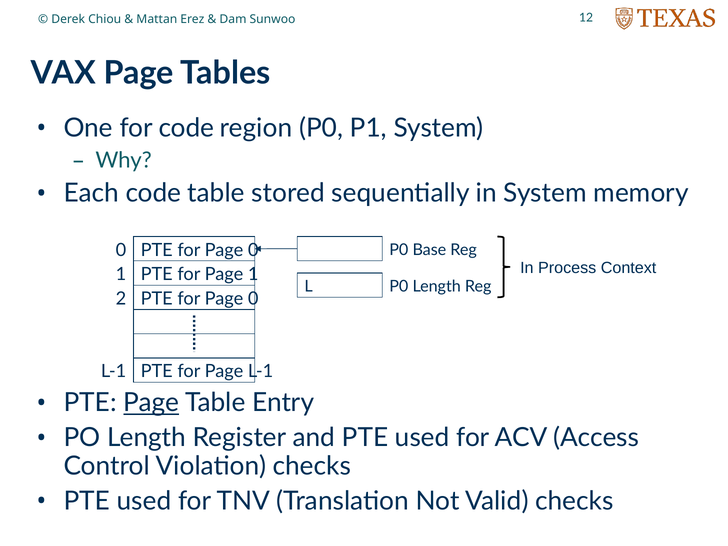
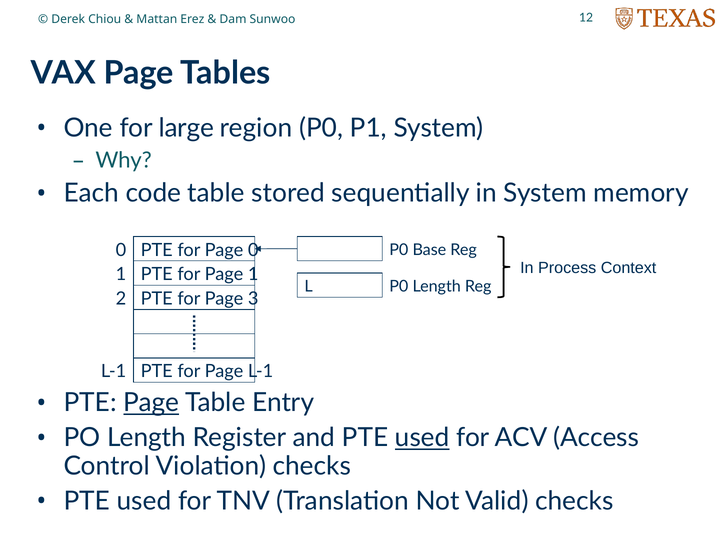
for code: code -> large
0 at (253, 299): 0 -> 3
used at (422, 438) underline: none -> present
